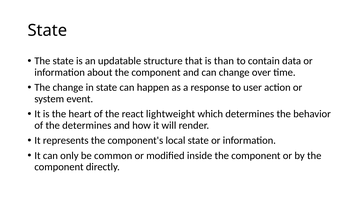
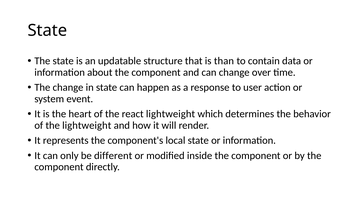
the determines: determines -> lightweight
common: common -> different
